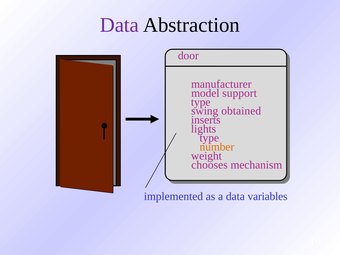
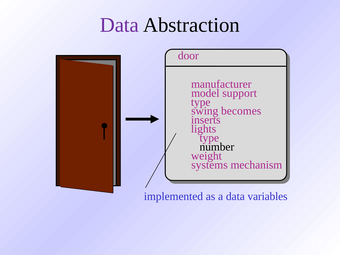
obtained: obtained -> becomes
number colour: orange -> black
chooses: chooses -> systems
